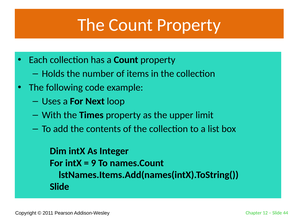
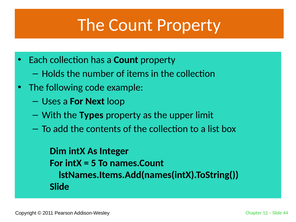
Times: Times -> Types
9: 9 -> 5
